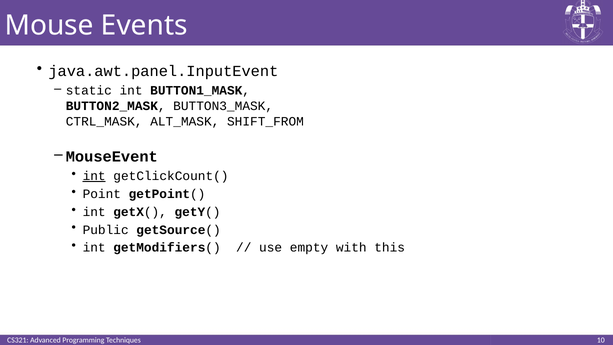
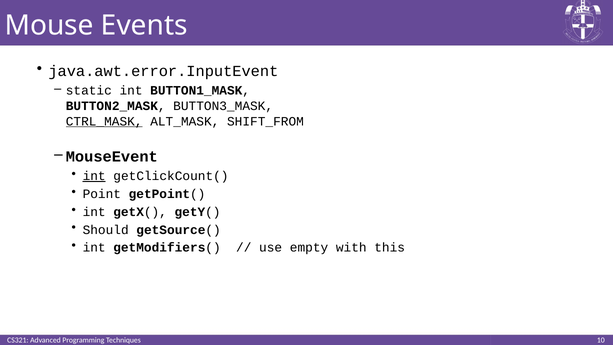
java.awt.panel.InputEvent: java.awt.panel.InputEvent -> java.awt.error.InputEvent
CTRL_MASK underline: none -> present
Public: Public -> Should
